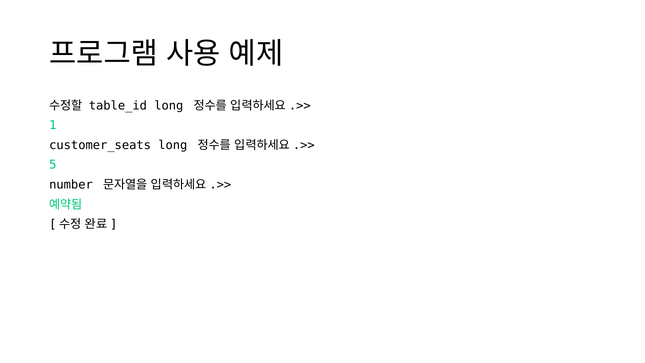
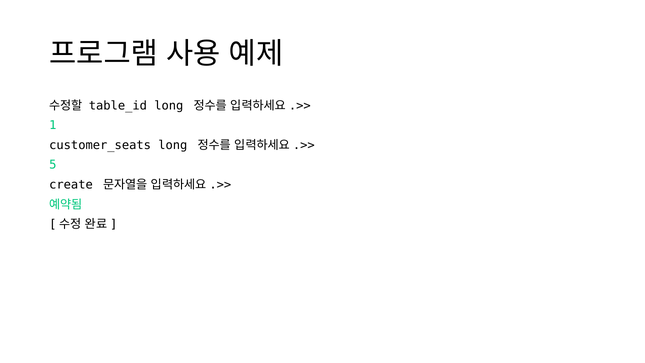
number: number -> create
